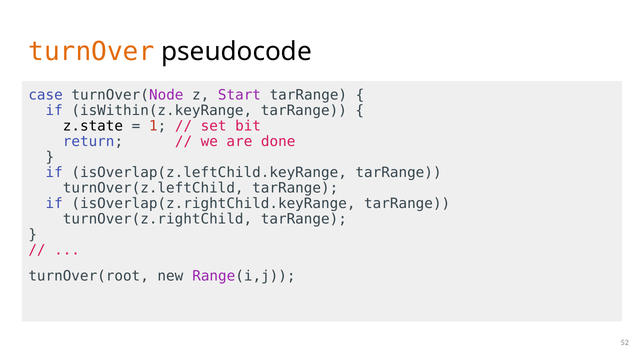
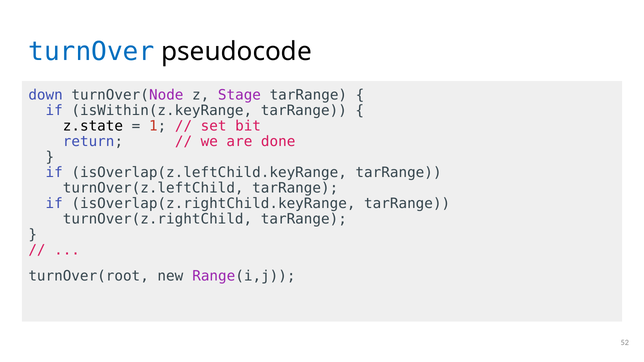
turnOver colour: orange -> blue
case: case -> down
Start: Start -> Stage
